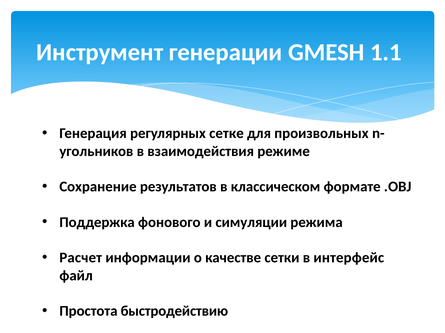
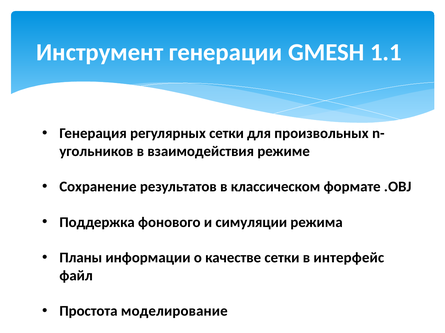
регулярных сетке: сетке -> сетки
Расчет: Расчет -> Планы
быстродействию: быстродействию -> моделирование
